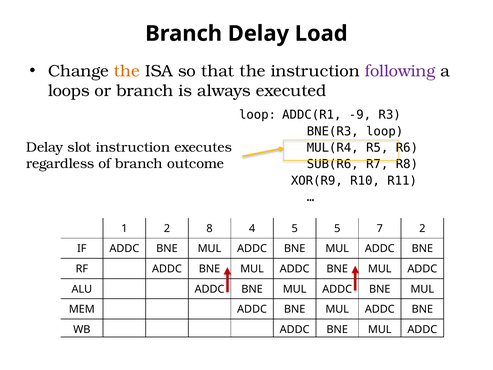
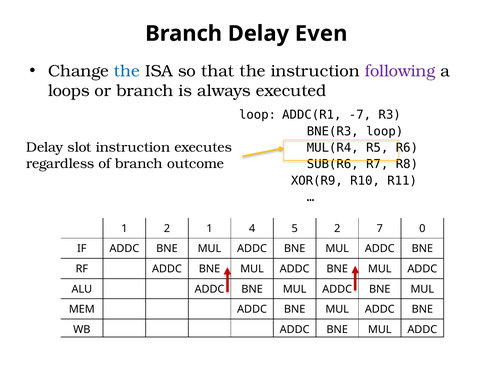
Load: Load -> Even
the at (127, 71) colour: orange -> blue
-9: -9 -> -7
2 8: 8 -> 1
5 5: 5 -> 2
7 2: 2 -> 0
